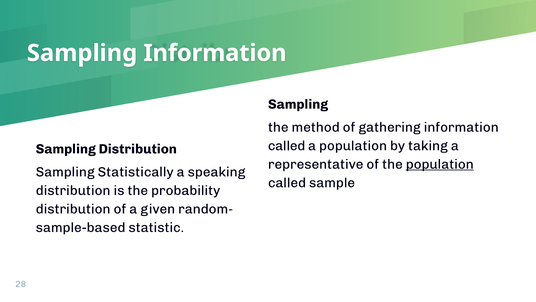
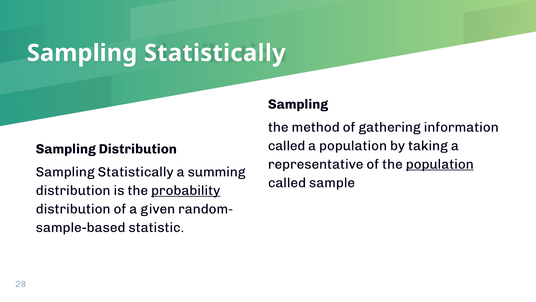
Information at (215, 53): Information -> Statistically
speaking: speaking -> summing
probability underline: none -> present
